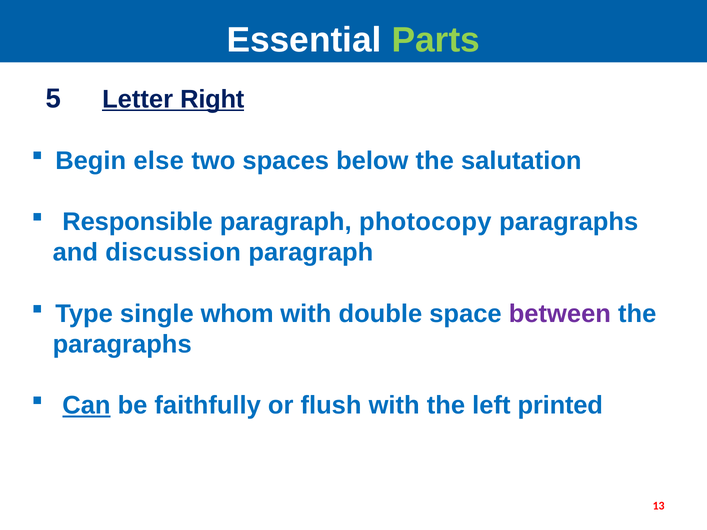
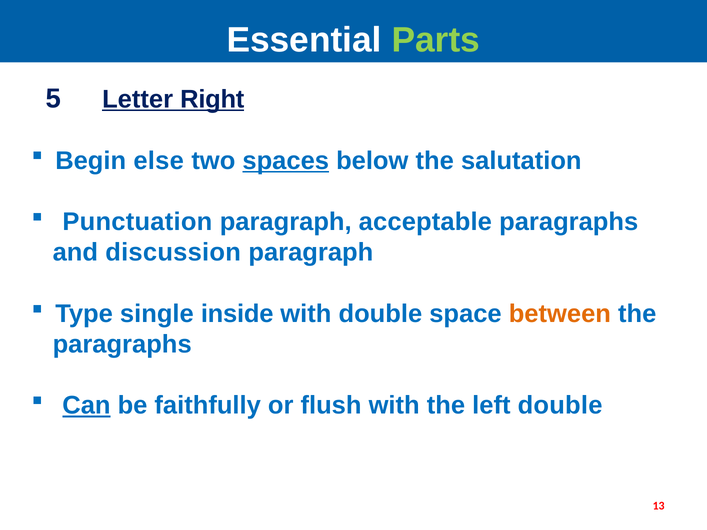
spaces underline: none -> present
Responsible: Responsible -> Punctuation
photocopy: photocopy -> acceptable
whom: whom -> inside
between colour: purple -> orange
left printed: printed -> double
